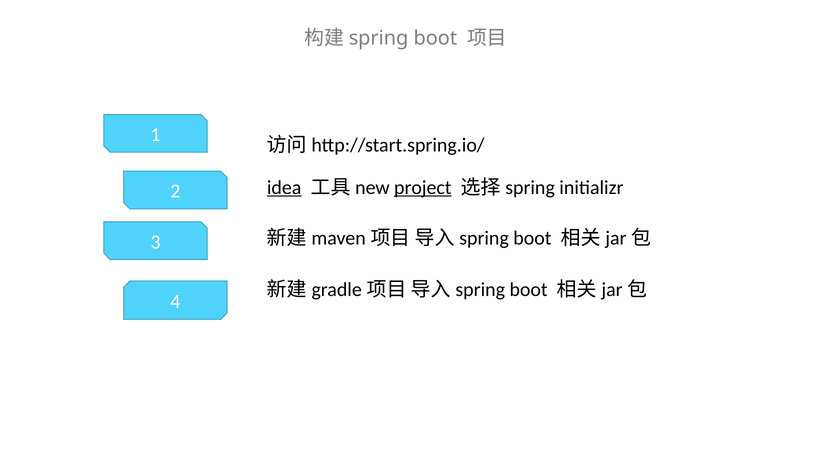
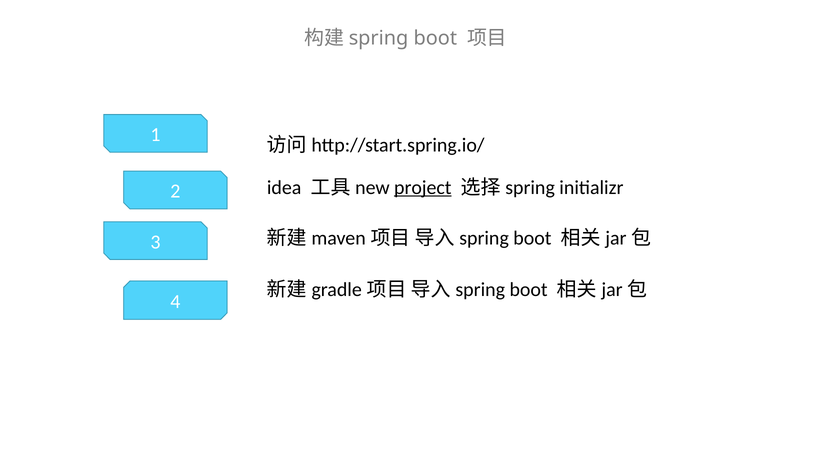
idea underline: present -> none
